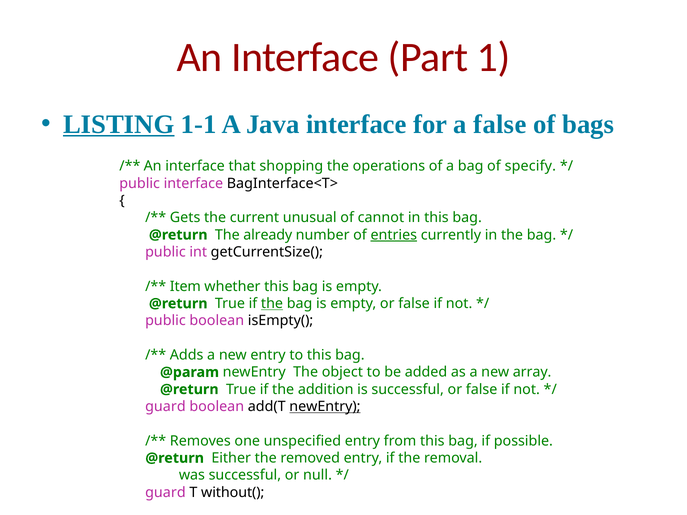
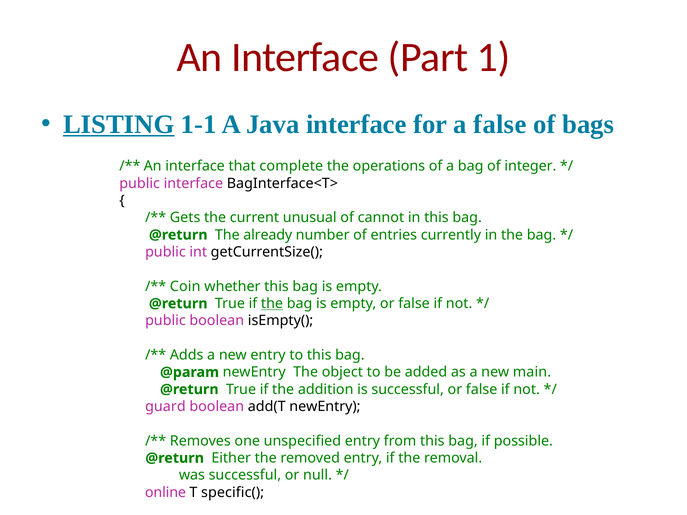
shopping: shopping -> complete
specify: specify -> integer
entries underline: present -> none
Item: Item -> Coin
array: array -> main
newEntry at (325, 407) underline: present -> none
guard at (165, 493): guard -> online
without(: without( -> specific(
